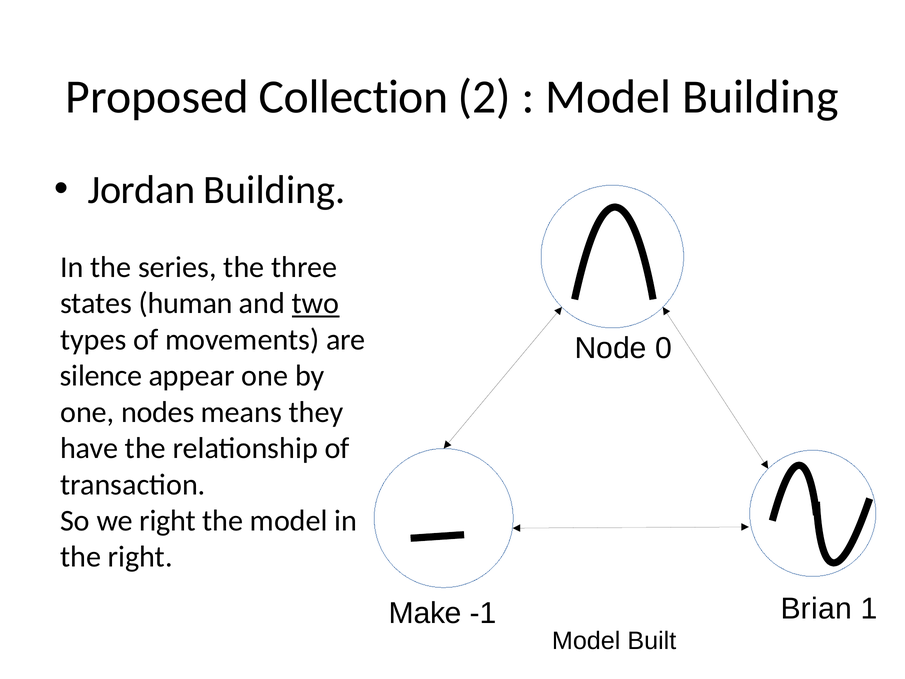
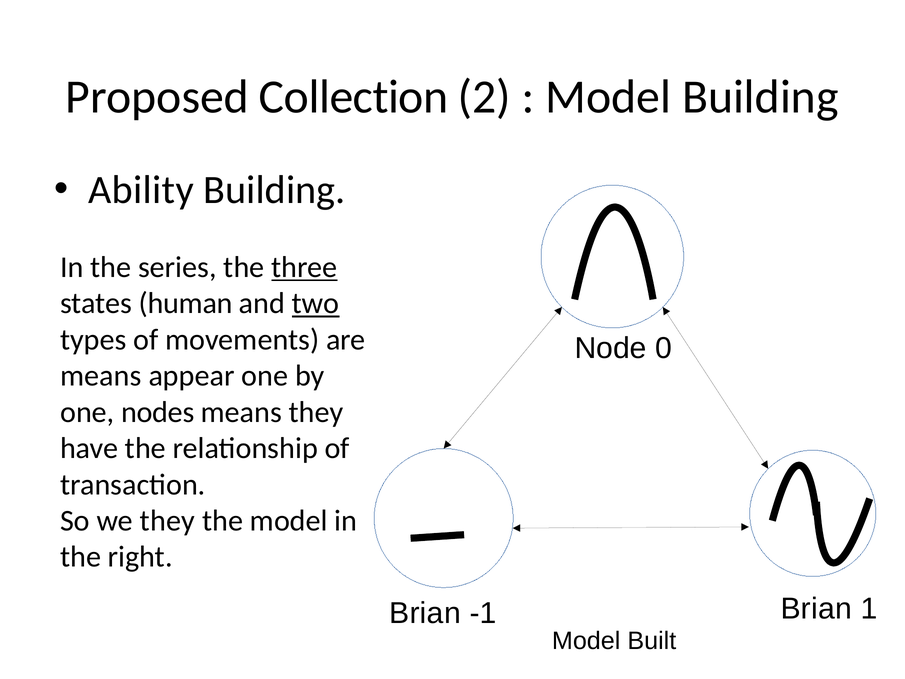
Jordan: Jordan -> Ability
three underline: none -> present
silence at (101, 376): silence -> means
we right: right -> they
Make at (425, 613): Make -> Brian
